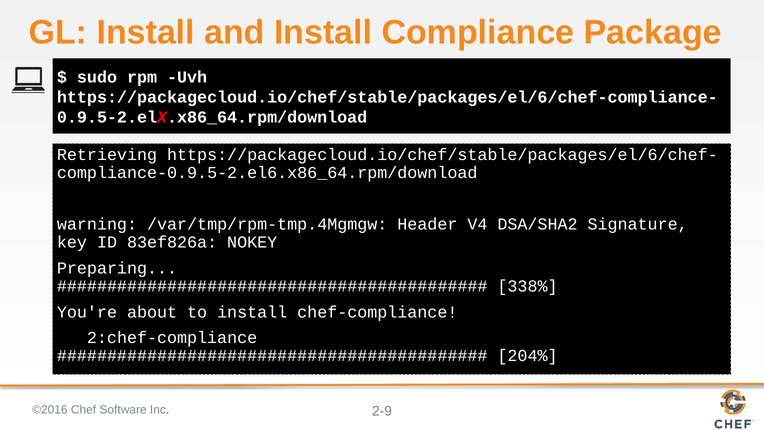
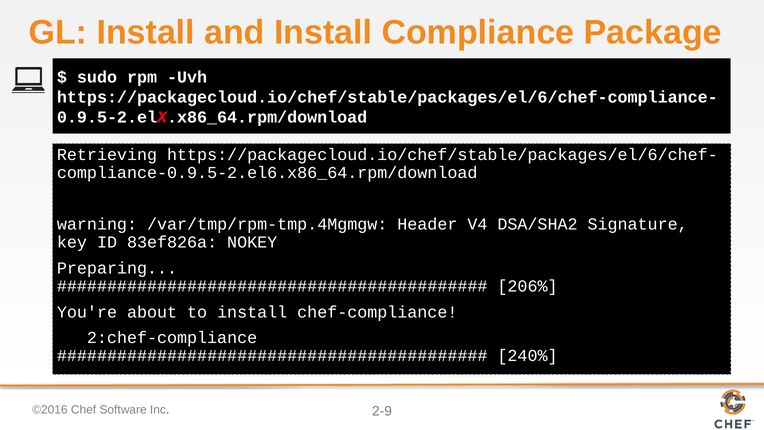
338%: 338% -> 206%
204%: 204% -> 240%
